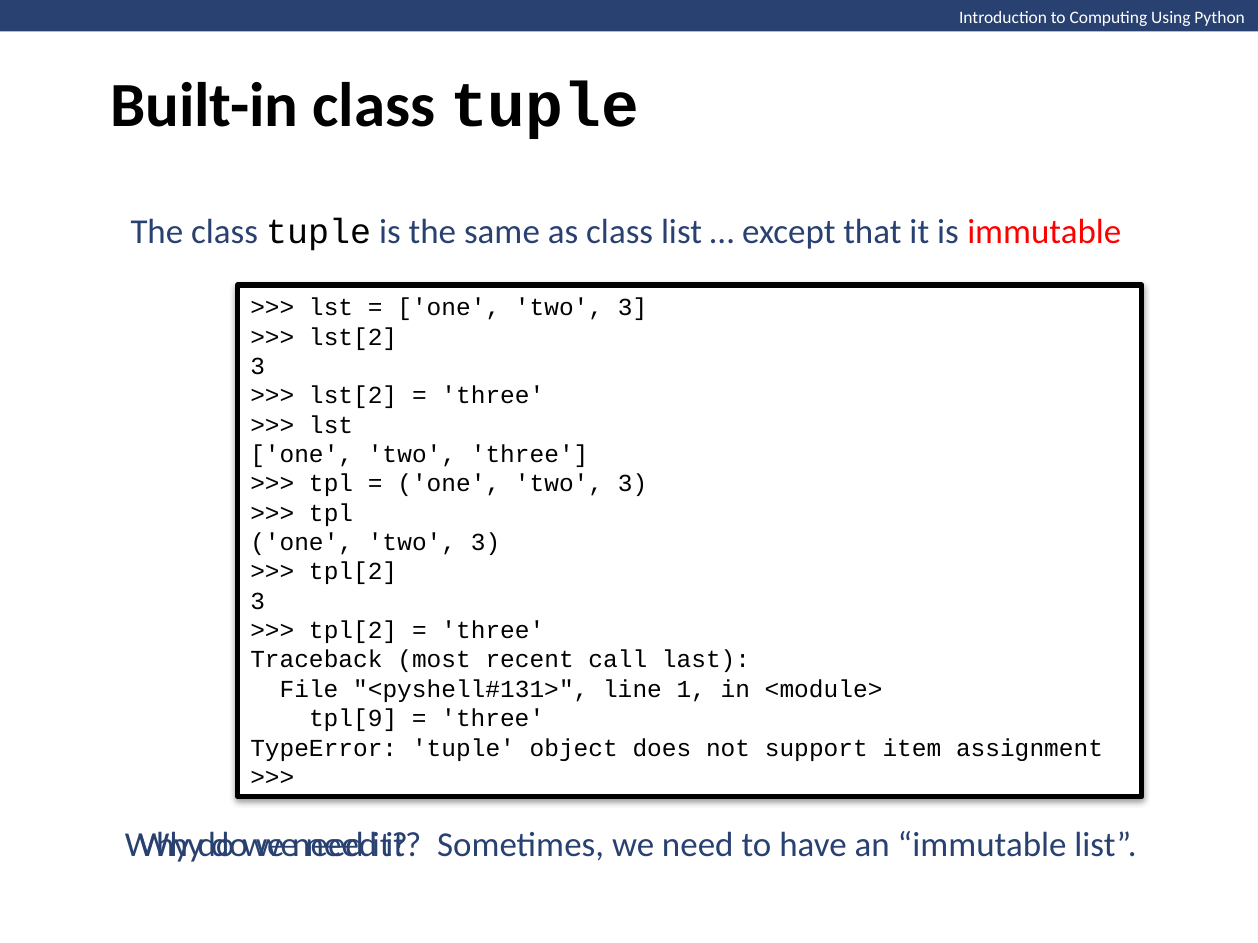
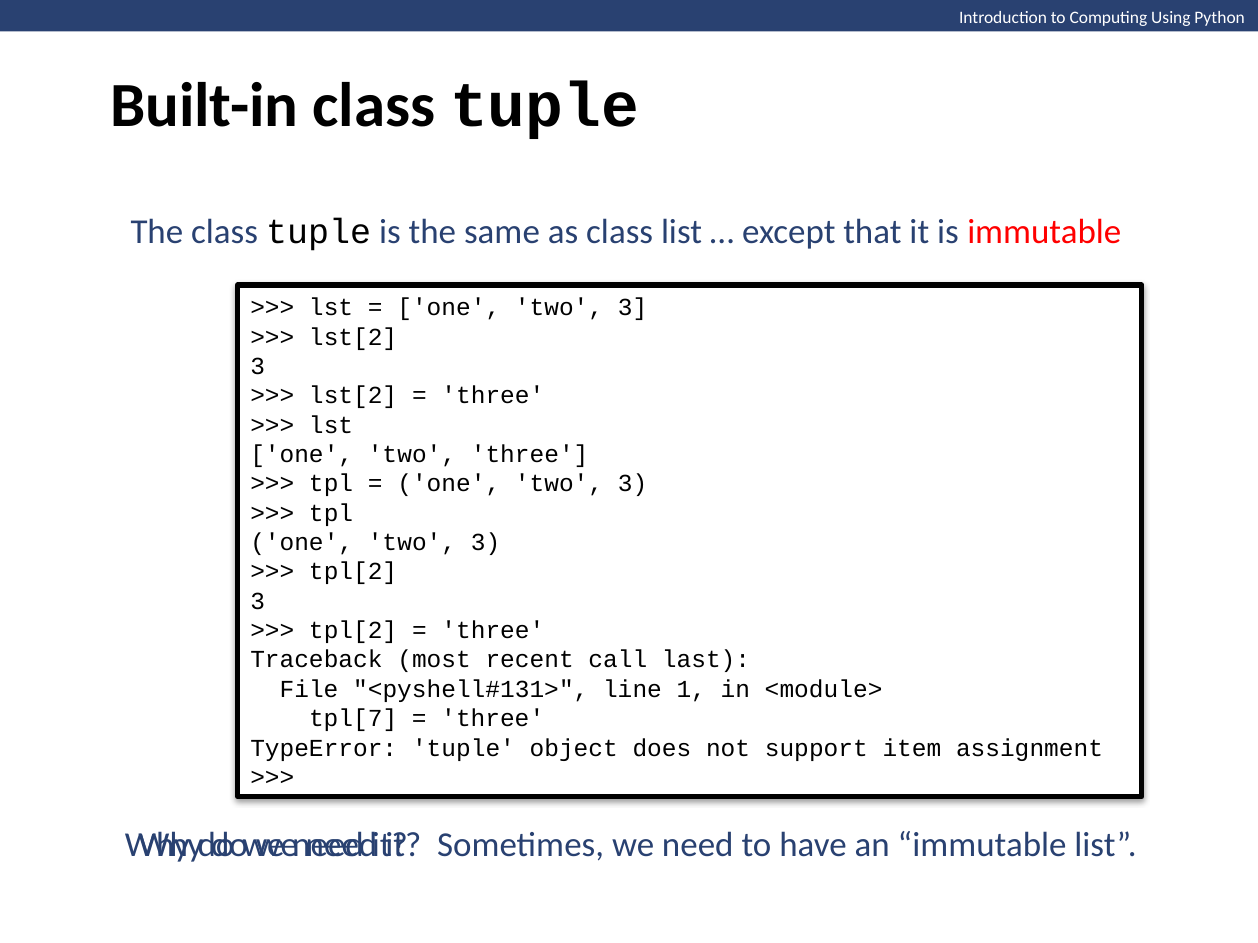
tpl[9: tpl[9 -> tpl[7
